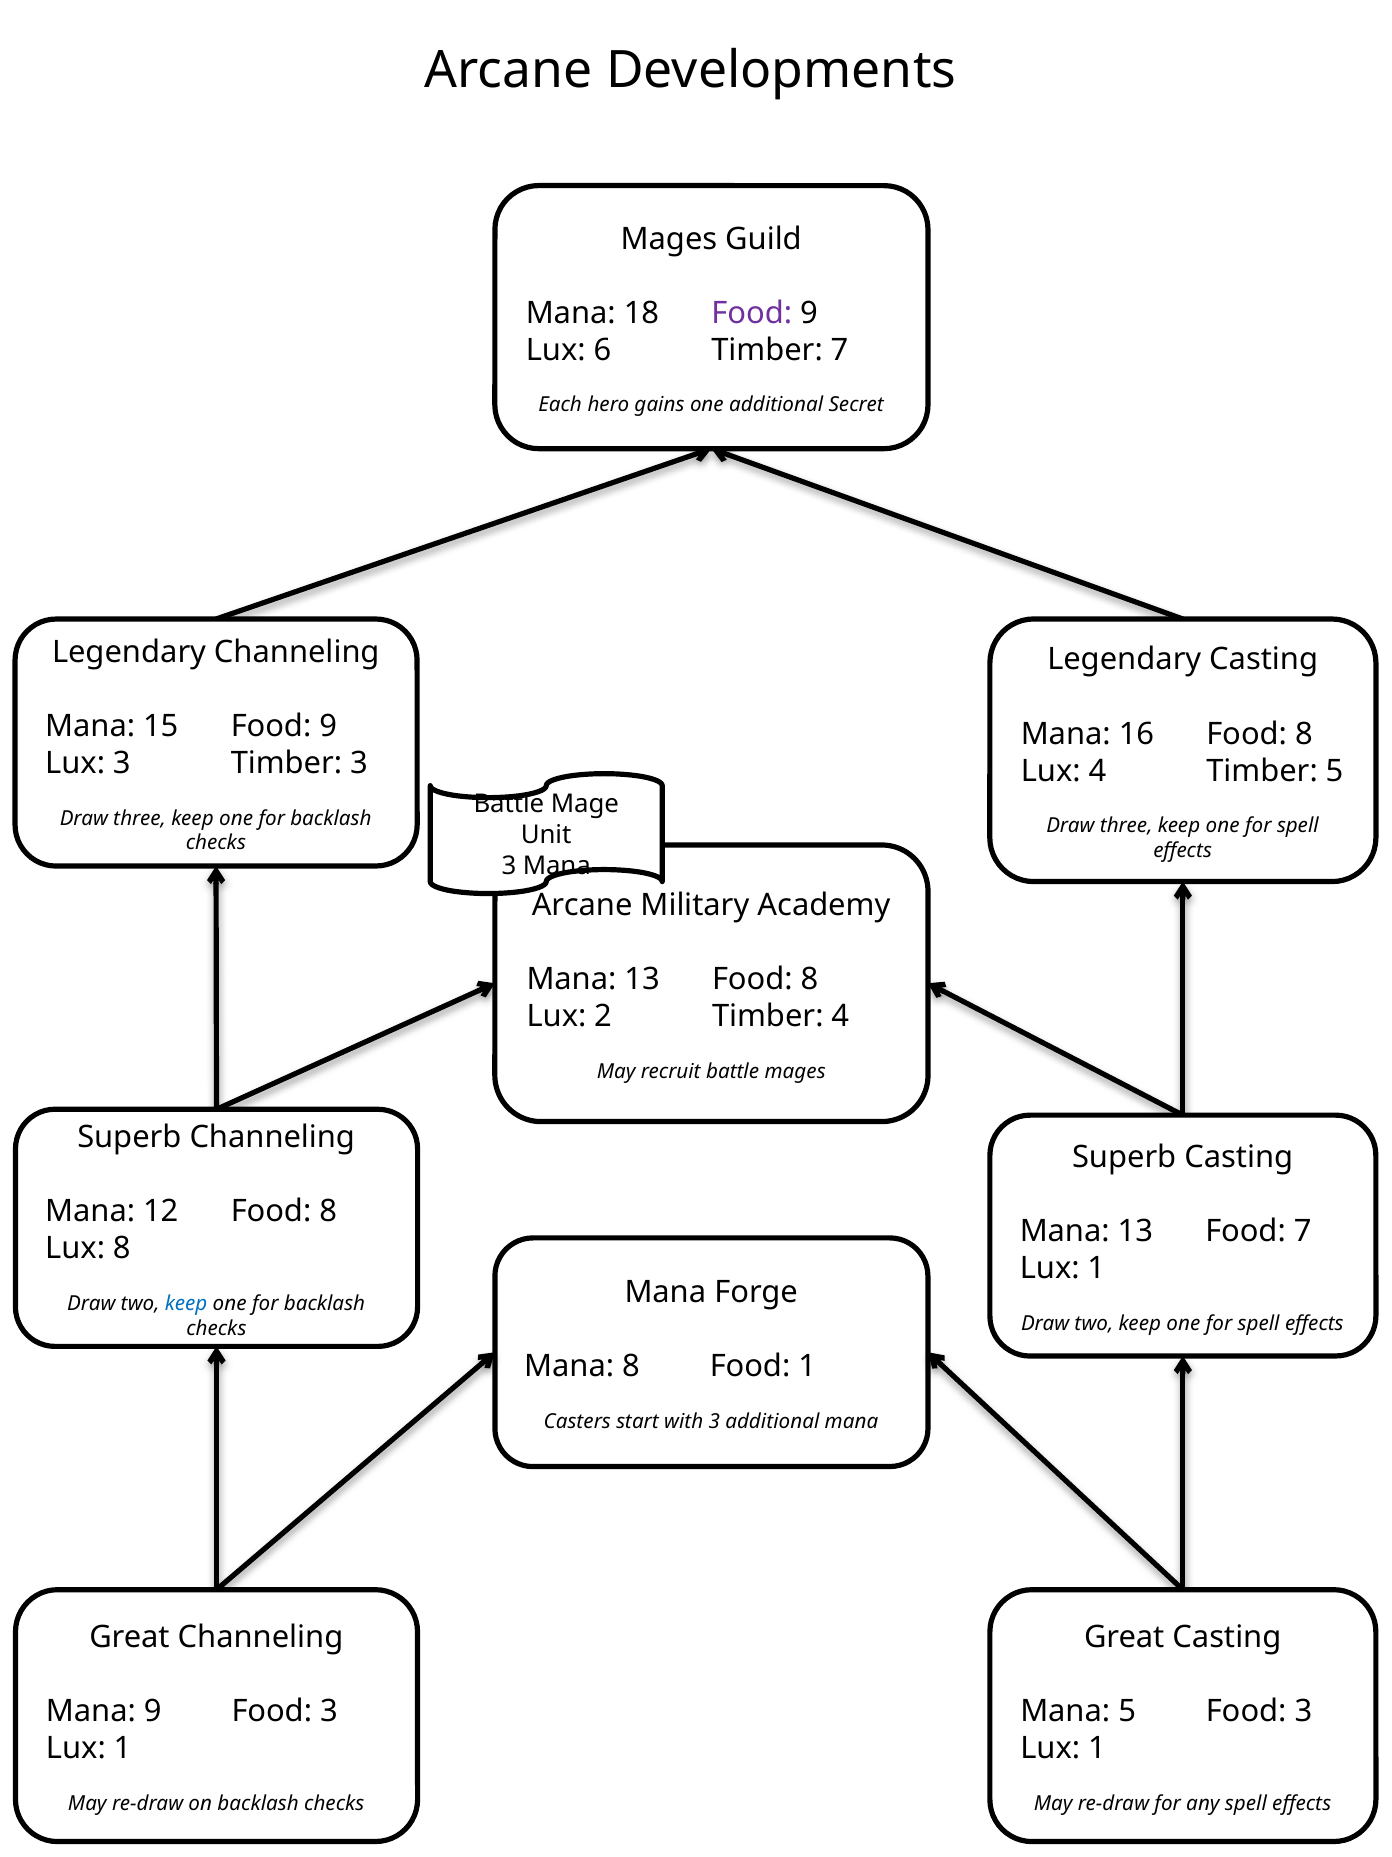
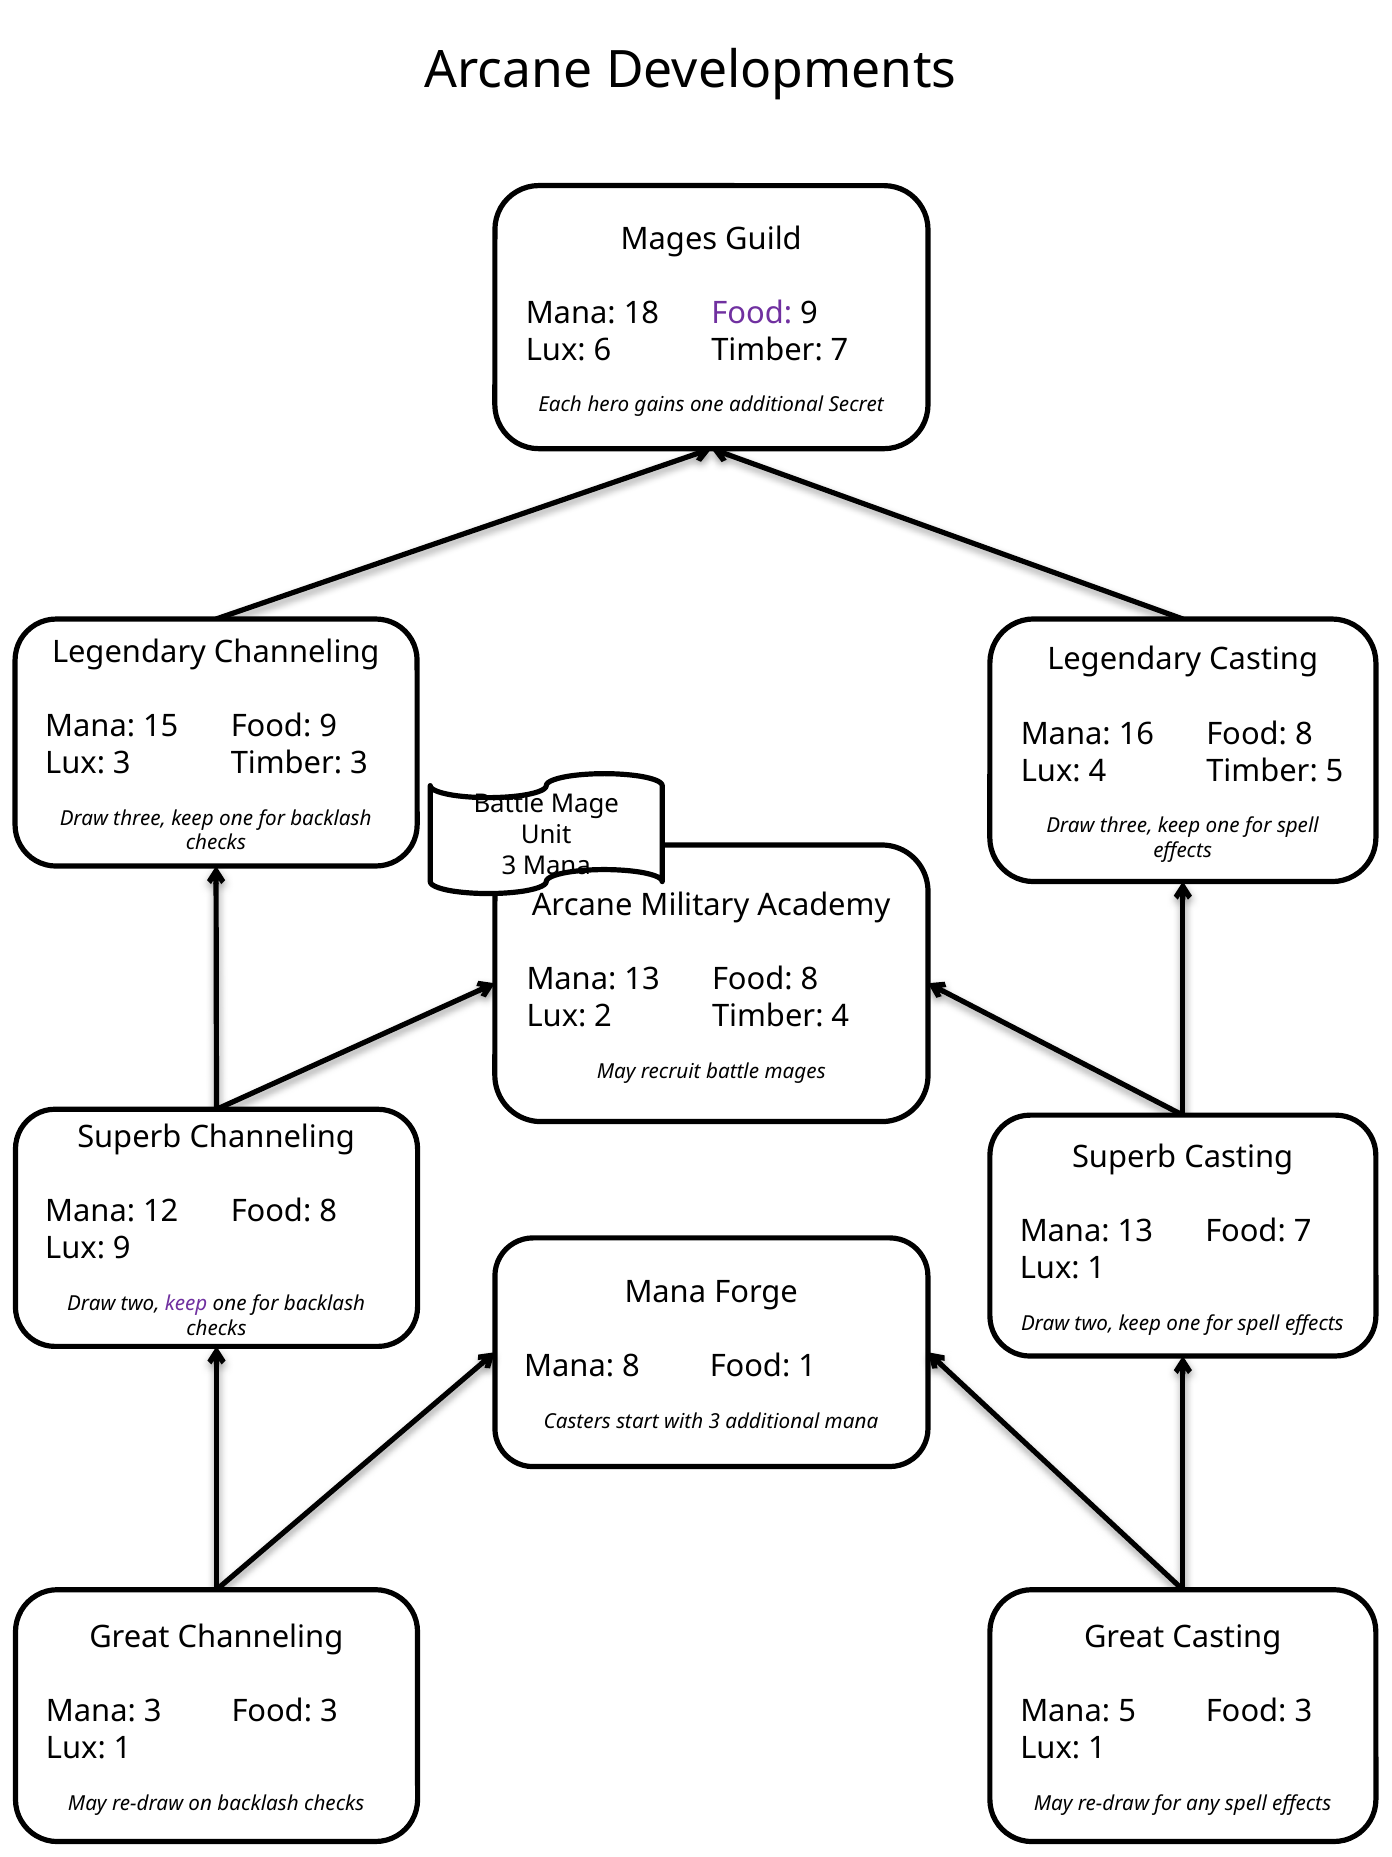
Lux 8: 8 -> 9
keep at (186, 1303) colour: blue -> purple
Mana 9: 9 -> 3
